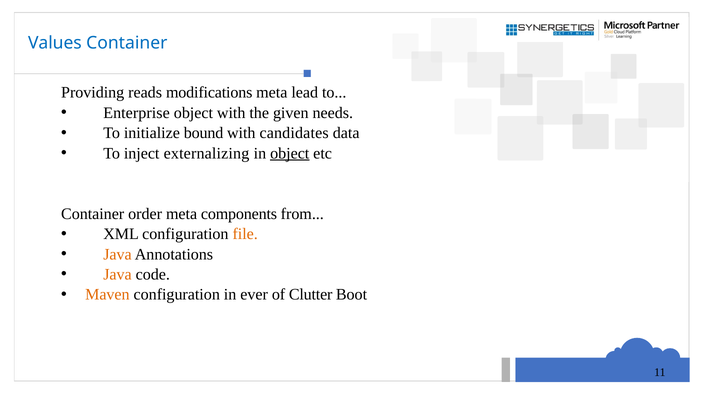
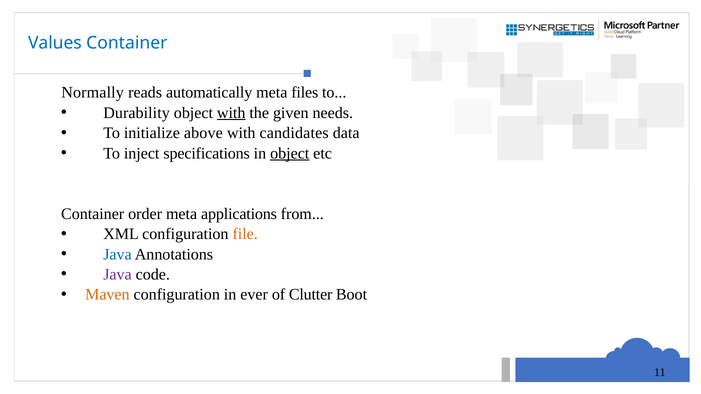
Providing: Providing -> Normally
modifications: modifications -> automatically
lead: lead -> files
Enterprise: Enterprise -> Durability
with at (231, 113) underline: none -> present
bound: bound -> above
externalizing: externalizing -> specifications
components: components -> applications
Java at (117, 254) colour: orange -> blue
Java at (117, 275) colour: orange -> purple
